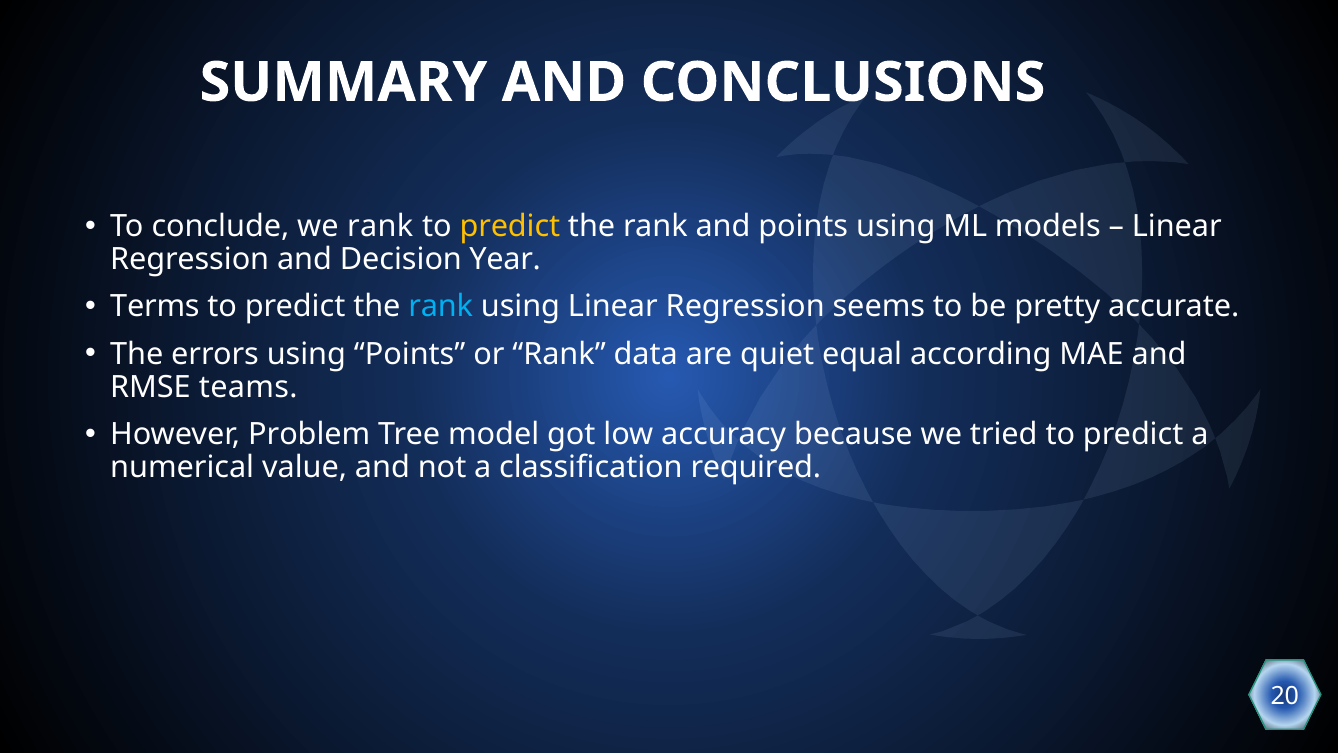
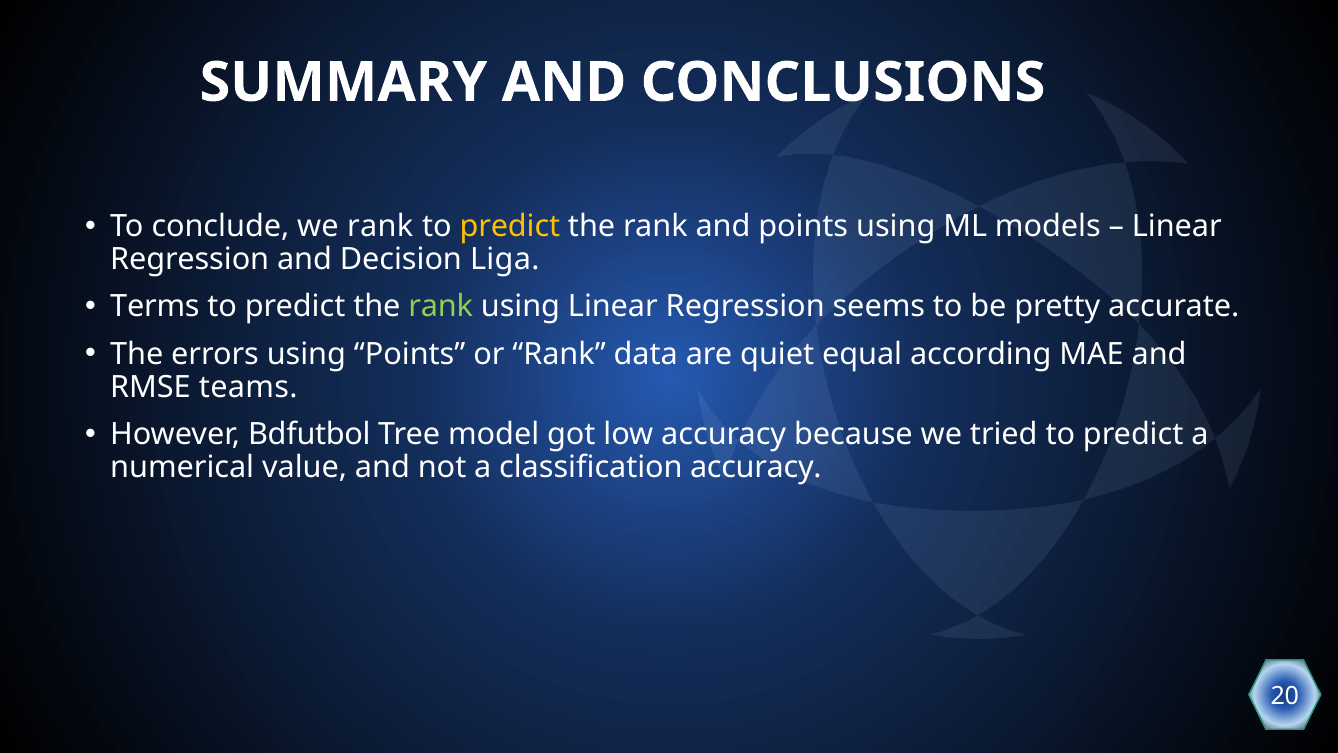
Year: Year -> Liga
rank at (441, 307) colour: light blue -> light green
Problem: Problem -> Bdfutbol
classification required: required -> accuracy
